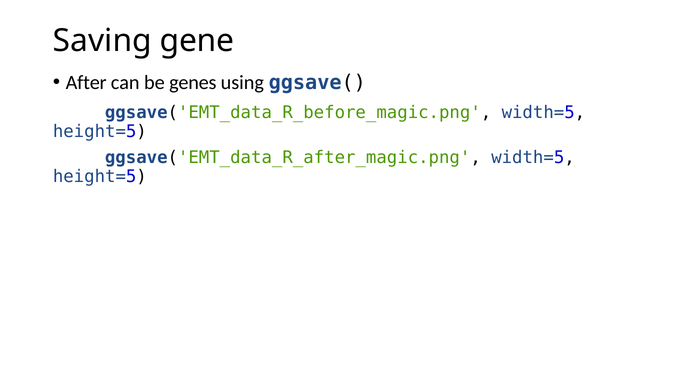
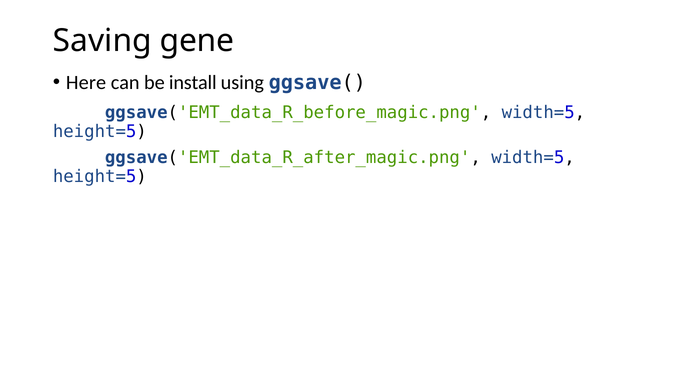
After: After -> Here
genes: genes -> install
